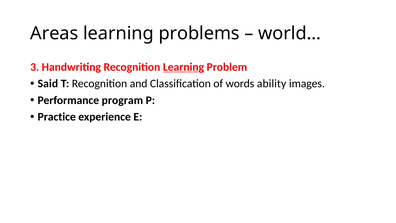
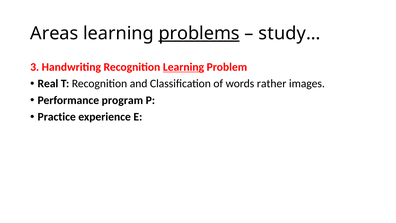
problems underline: none -> present
world…: world… -> study…
Said: Said -> Real
ability: ability -> rather
